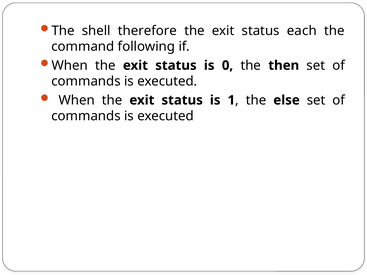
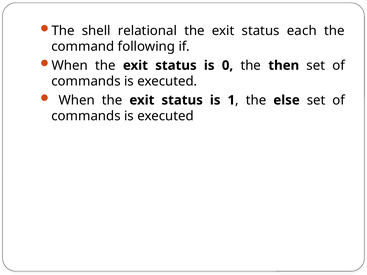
therefore: therefore -> relational
